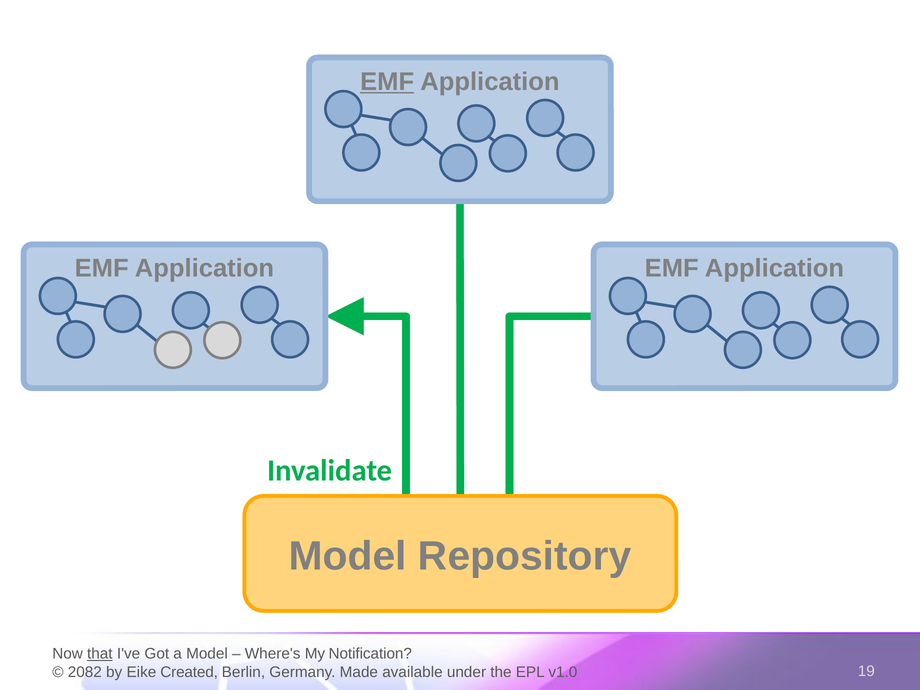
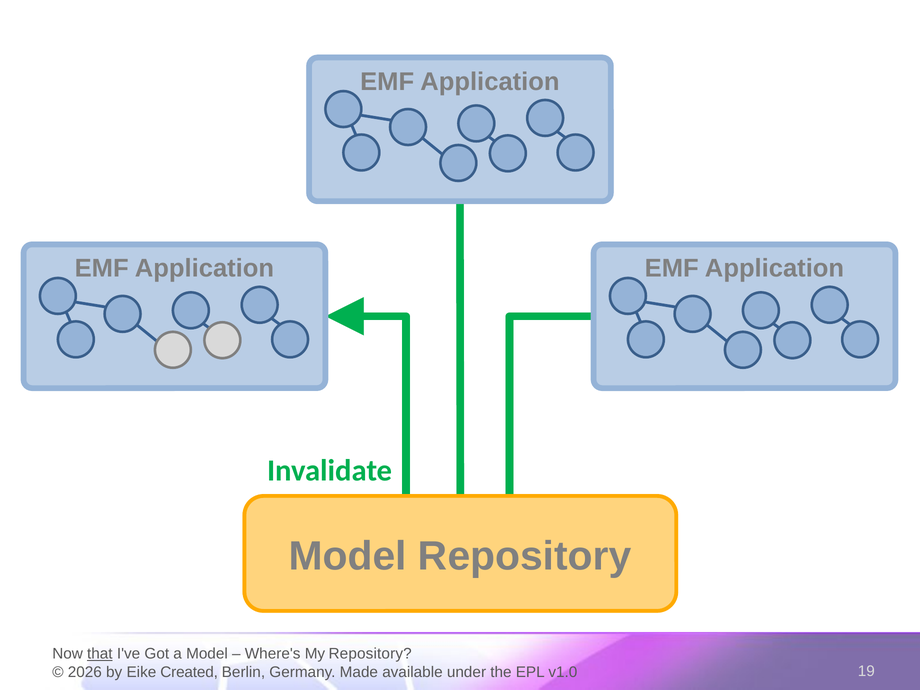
EMF at (387, 82) underline: present -> none
My Notification: Notification -> Repository
2082: 2082 -> 2026
